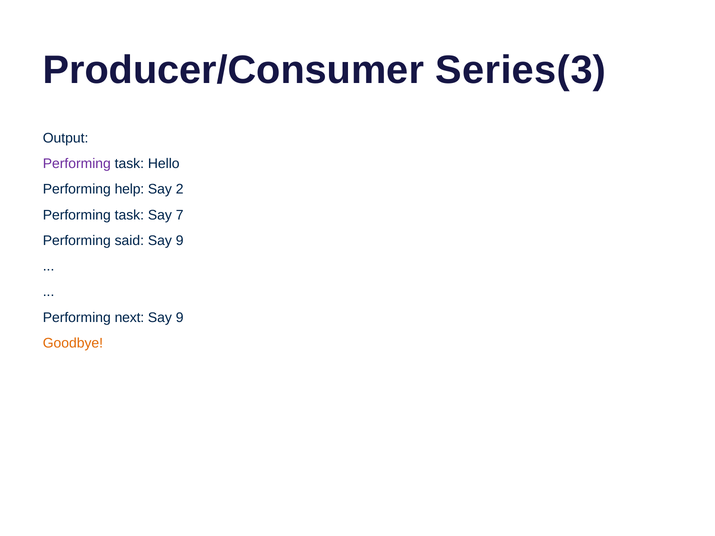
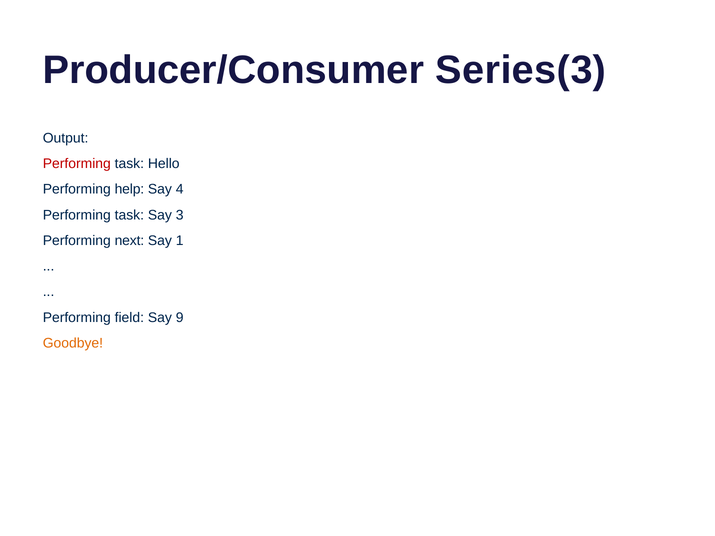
Performing at (77, 164) colour: purple -> red
2: 2 -> 4
7: 7 -> 3
said: said -> next
9 at (180, 241): 9 -> 1
next: next -> field
